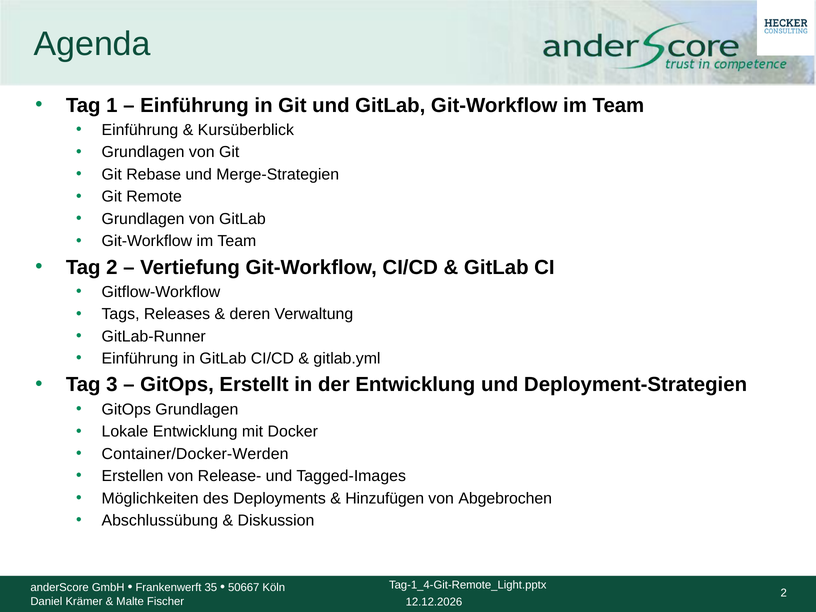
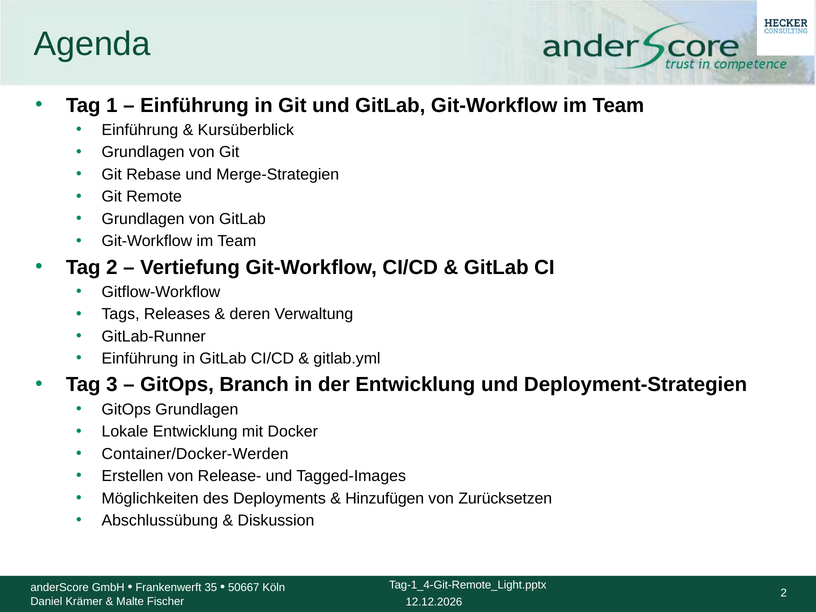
Erstellt: Erstellt -> Branch
Abgebrochen: Abgebrochen -> Zurücksetzen
